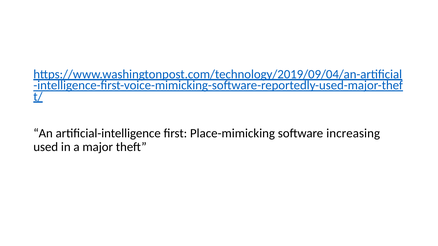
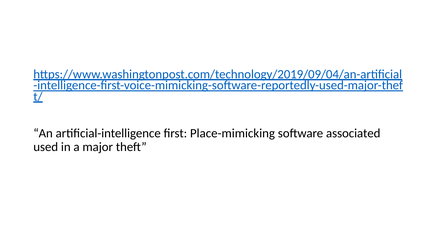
increasing: increasing -> associated
